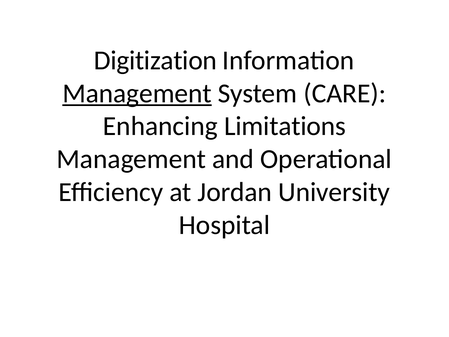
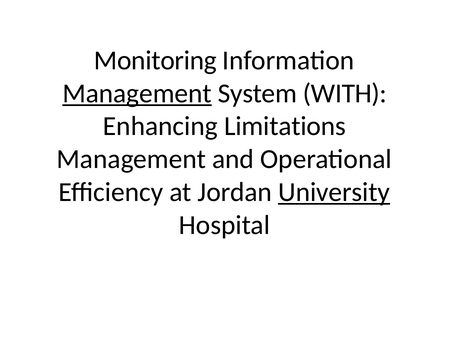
Digitization: Digitization -> Monitoring
CARE: CARE -> WITH
University underline: none -> present
